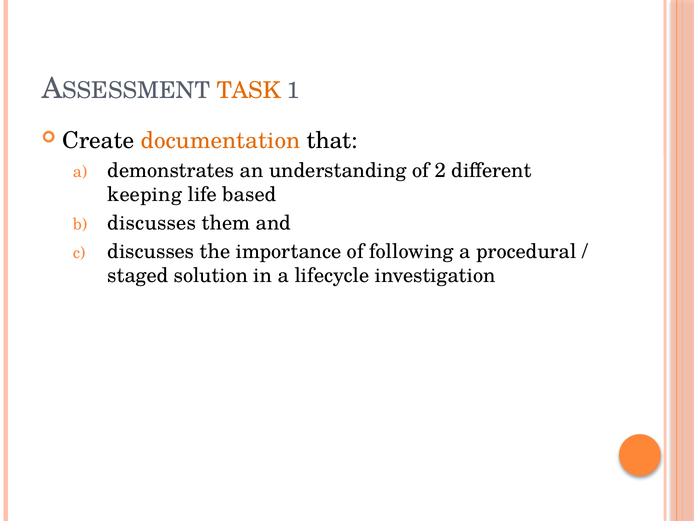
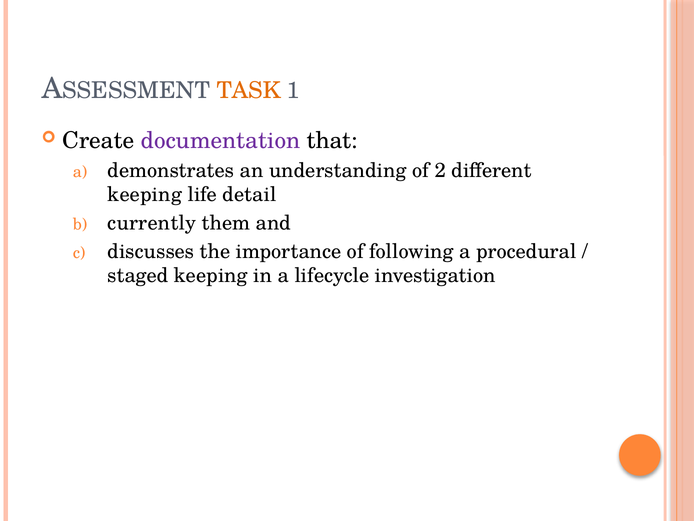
documentation colour: orange -> purple
based: based -> detail
discusses at (152, 223): discusses -> currently
staged solution: solution -> keeping
